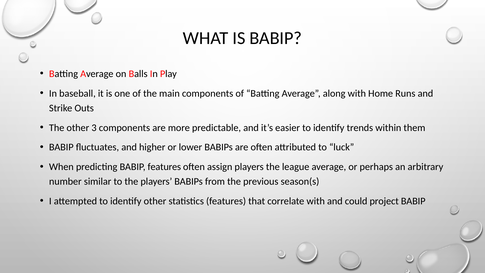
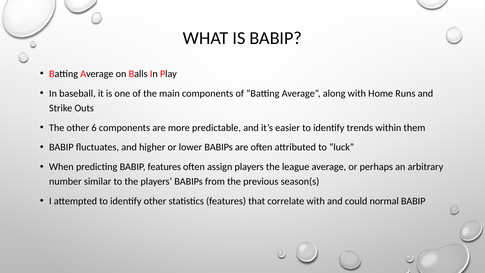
3: 3 -> 6
project: project -> normal
